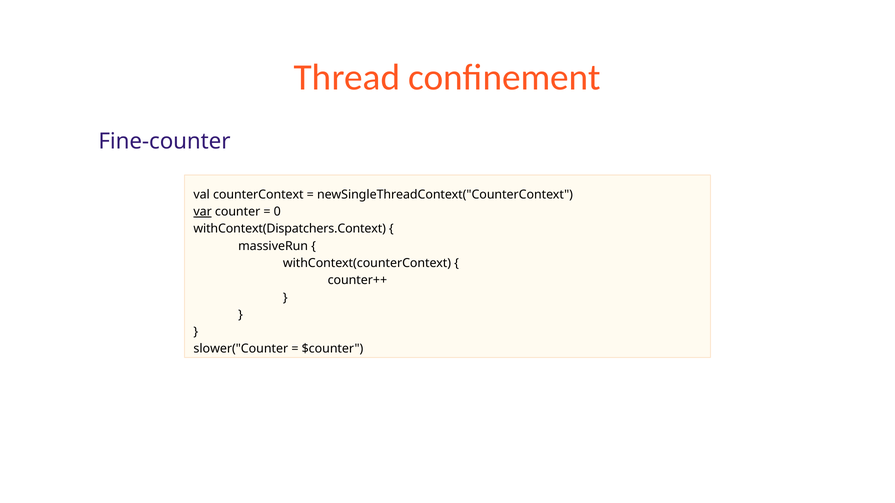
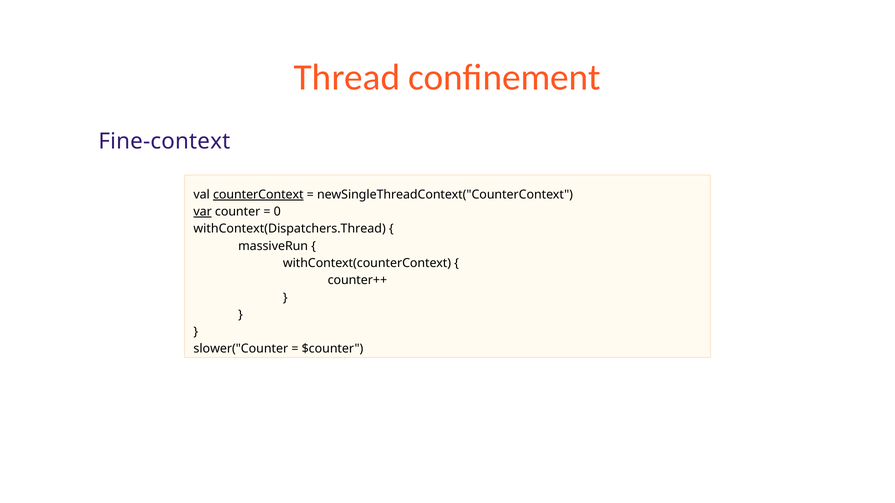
Fine-counter: Fine-counter -> Fine-context
counterContext underline: none -> present
withContext(Dispatchers.Context: withContext(Dispatchers.Context -> withContext(Dispatchers.Thread
